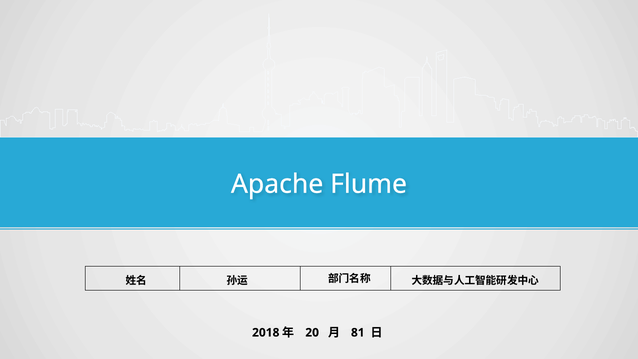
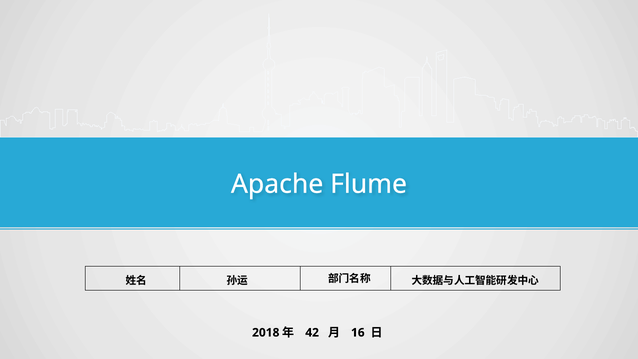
20: 20 -> 42
81: 81 -> 16
